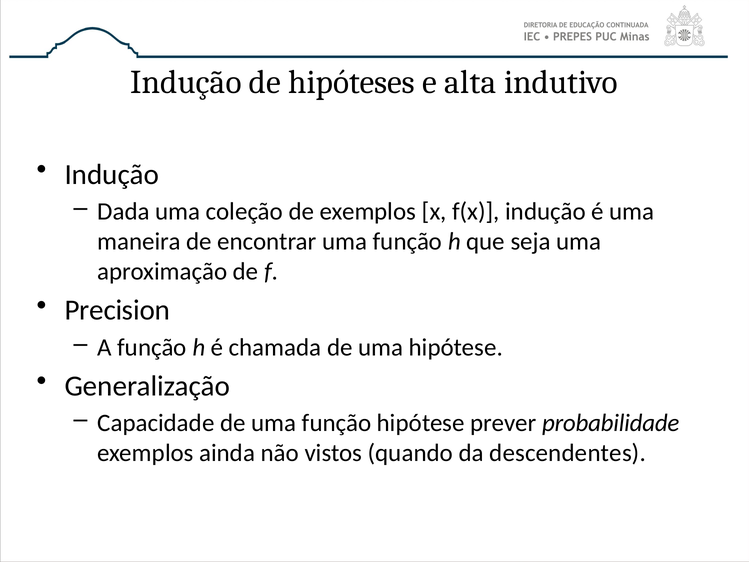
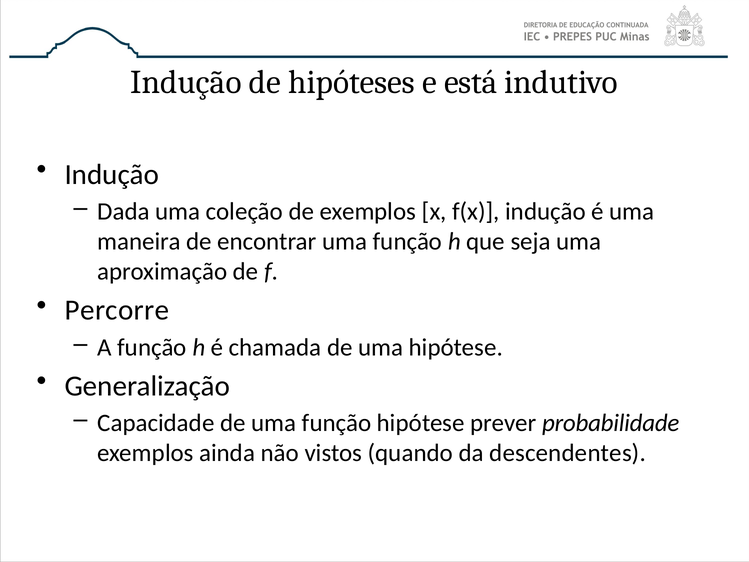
alta: alta -> está
Precision: Precision -> Percorre
